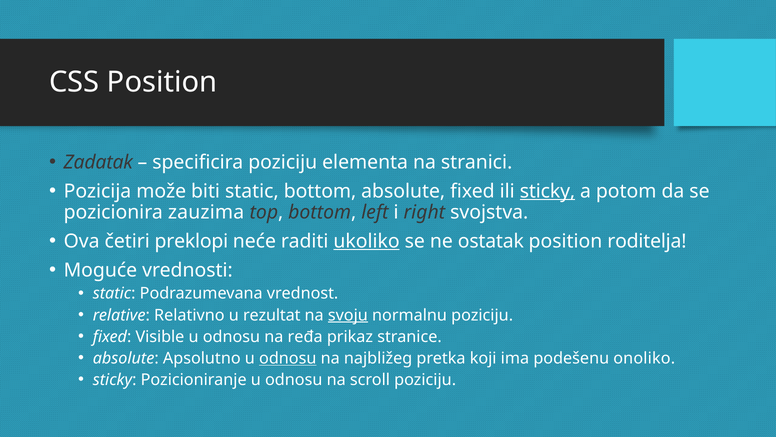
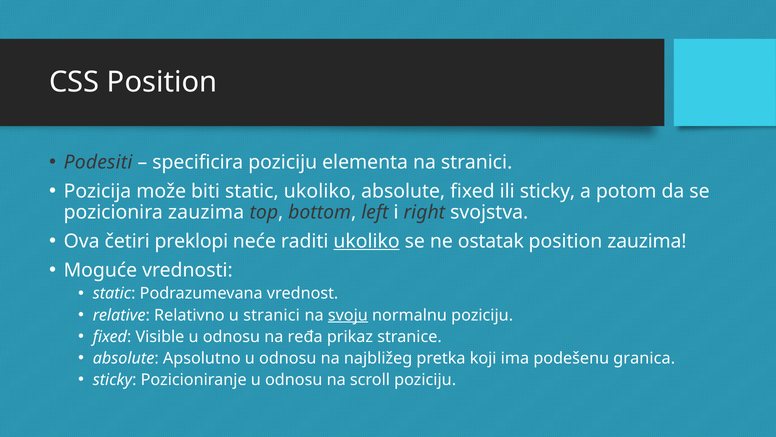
Zadatak: Zadatak -> Podesiti
static bottom: bottom -> ukoliko
sticky at (547, 191) underline: present -> none
position roditelja: roditelja -> zauzima
u rezultat: rezultat -> stranici
odnosu at (288, 358) underline: present -> none
onoliko: onoliko -> granica
